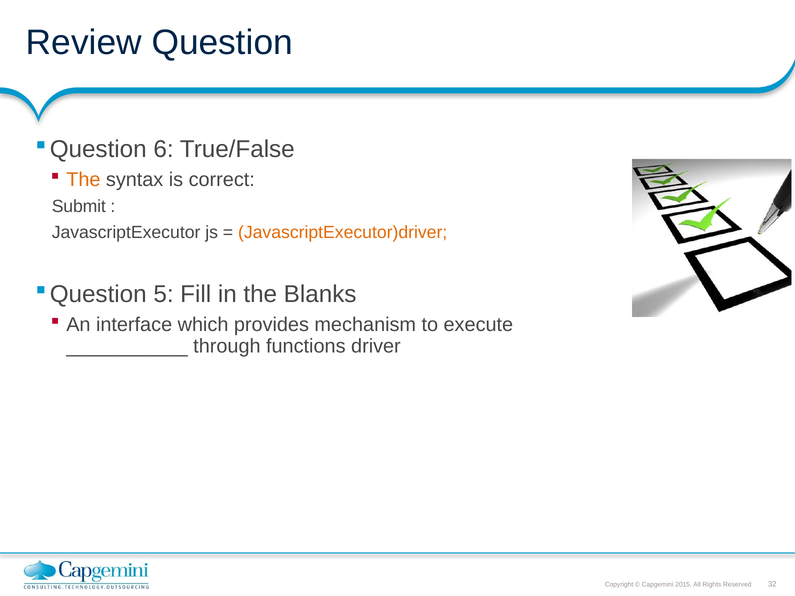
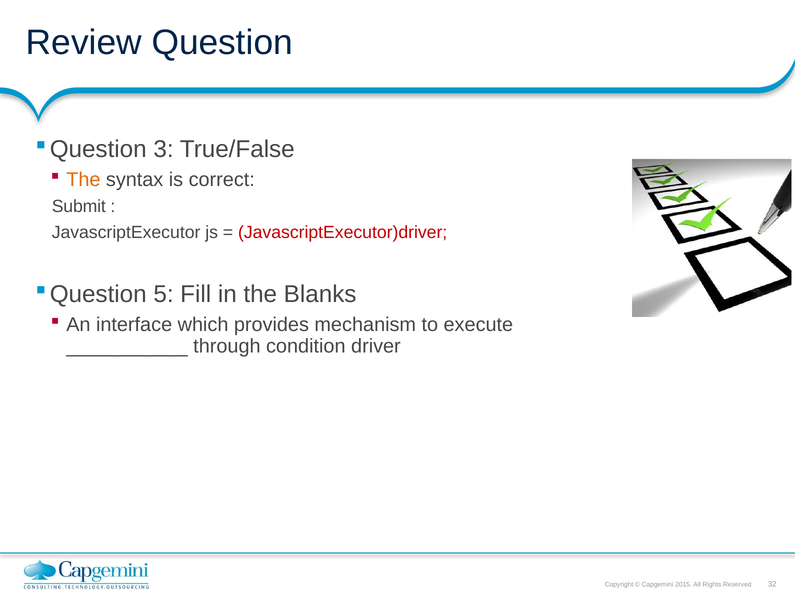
6: 6 -> 3
JavascriptExecutor)driver colour: orange -> red
functions: functions -> condition
